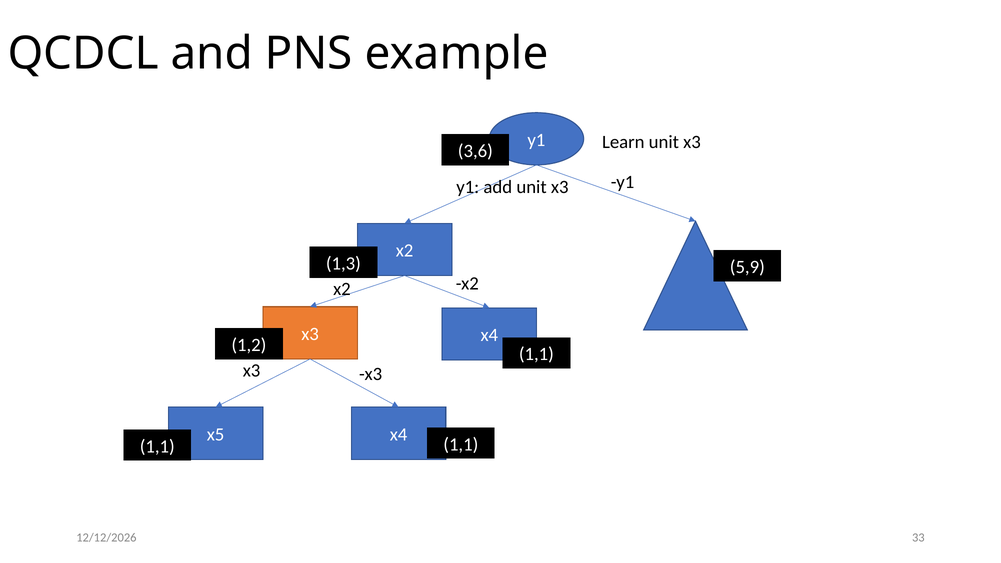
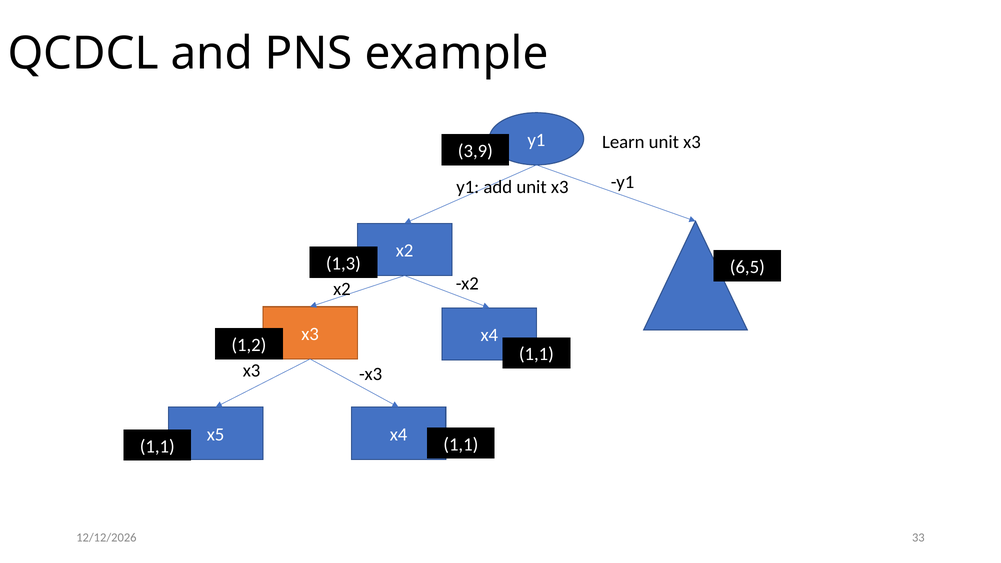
3,6: 3,6 -> 3,9
5,9: 5,9 -> 6,5
